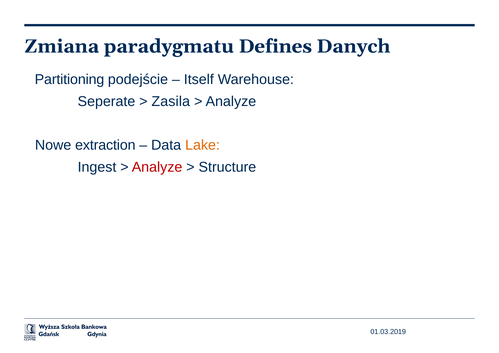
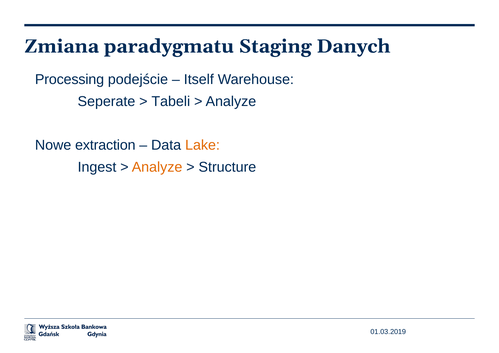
Defines: Defines -> Staging
Partitioning: Partitioning -> Processing
Zasila: Zasila -> Tabeli
Analyze at (157, 167) colour: red -> orange
